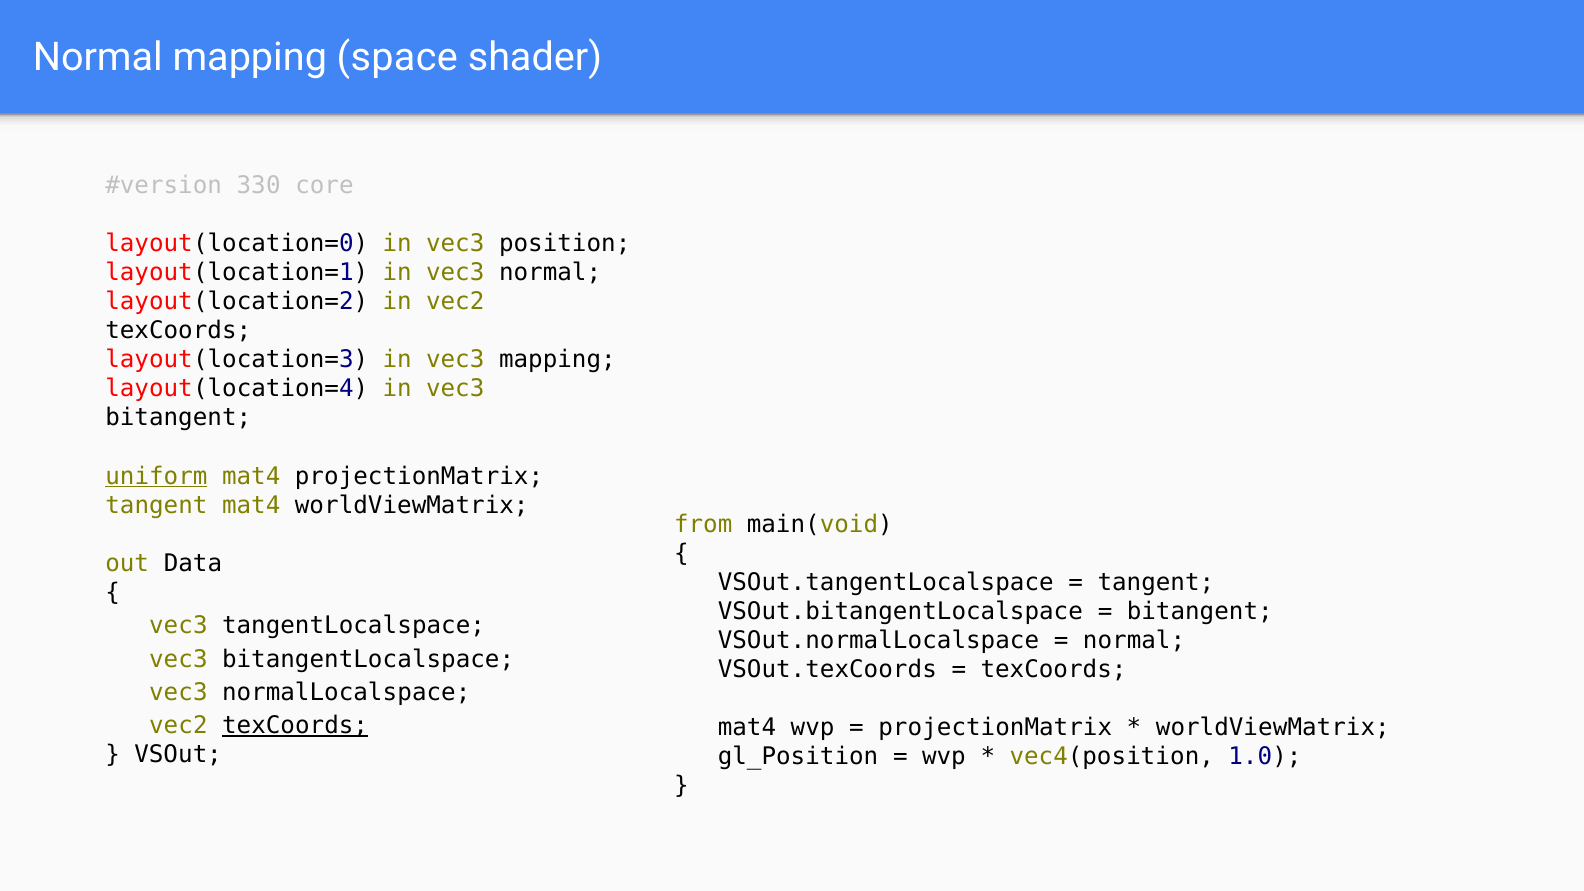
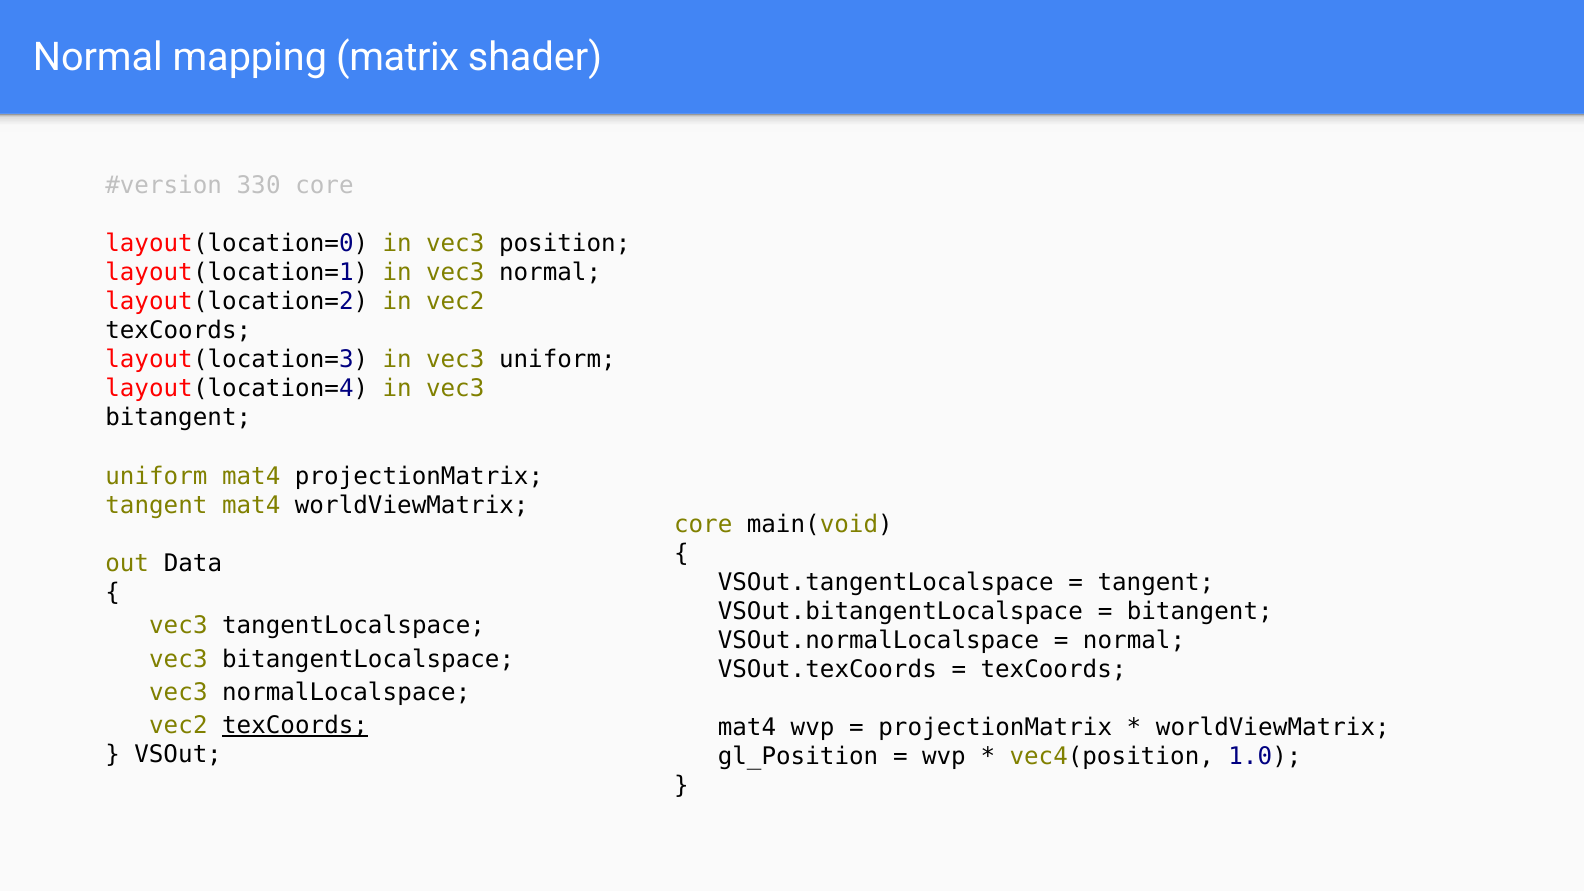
space: space -> matrix
vec3 mapping: mapping -> uniform
uniform at (156, 476) underline: present -> none
from at (703, 524): from -> core
